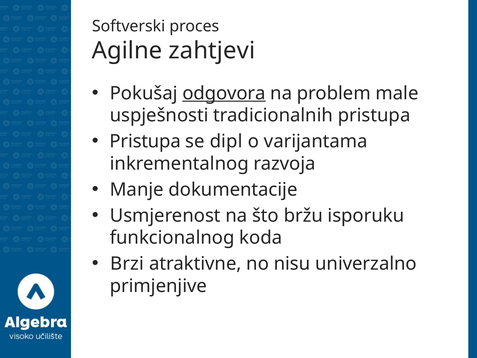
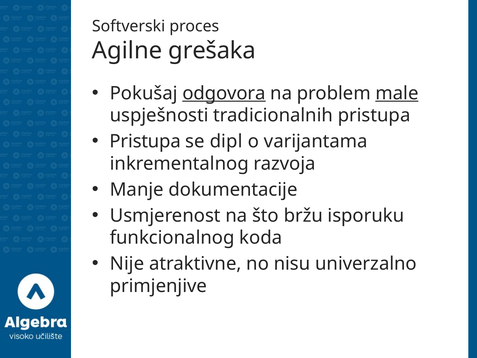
zahtjevi: zahtjevi -> grešaka
male underline: none -> present
Brzi: Brzi -> Nije
